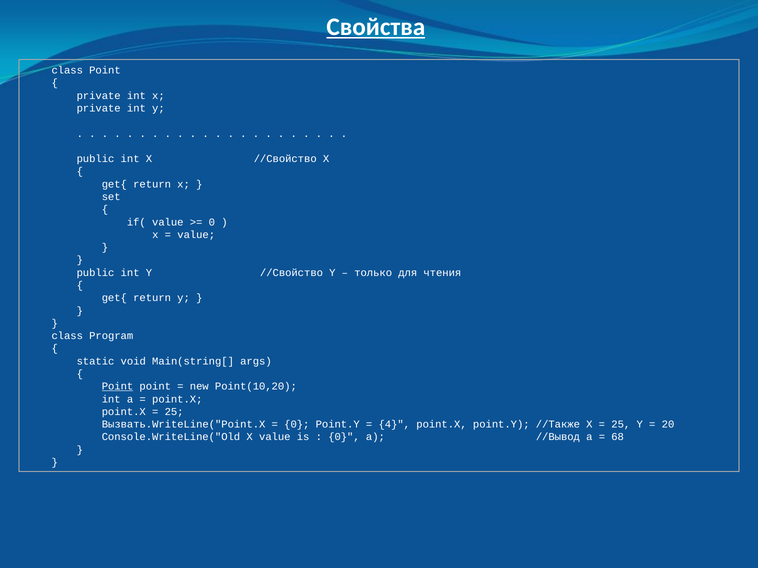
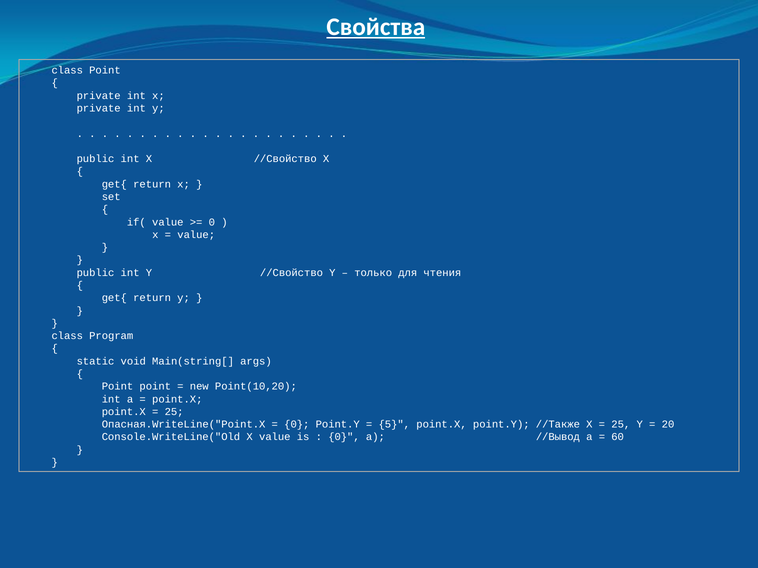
Point at (118, 387) underline: present -> none
Вызвать.WriteLine("Point.X: Вызвать.WriteLine("Point.X -> Опасная.WriteLine("Point.X
4: 4 -> 5
68: 68 -> 60
